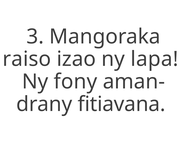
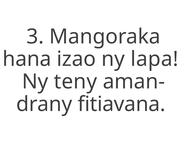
raiso: raiso -> hana
fony: fony -> teny
